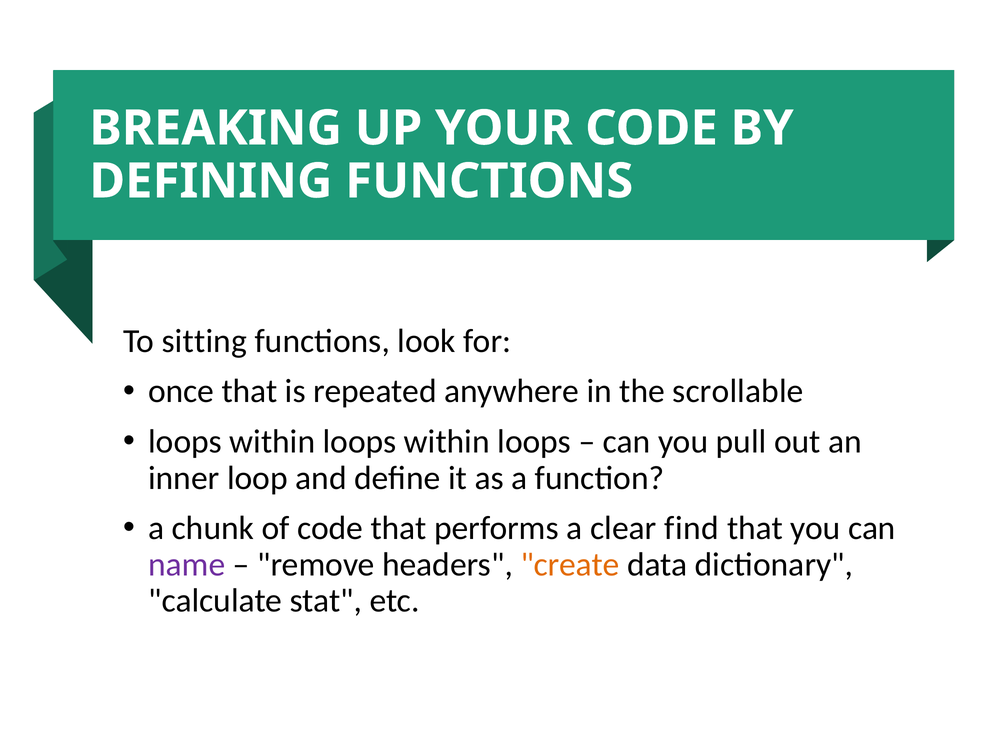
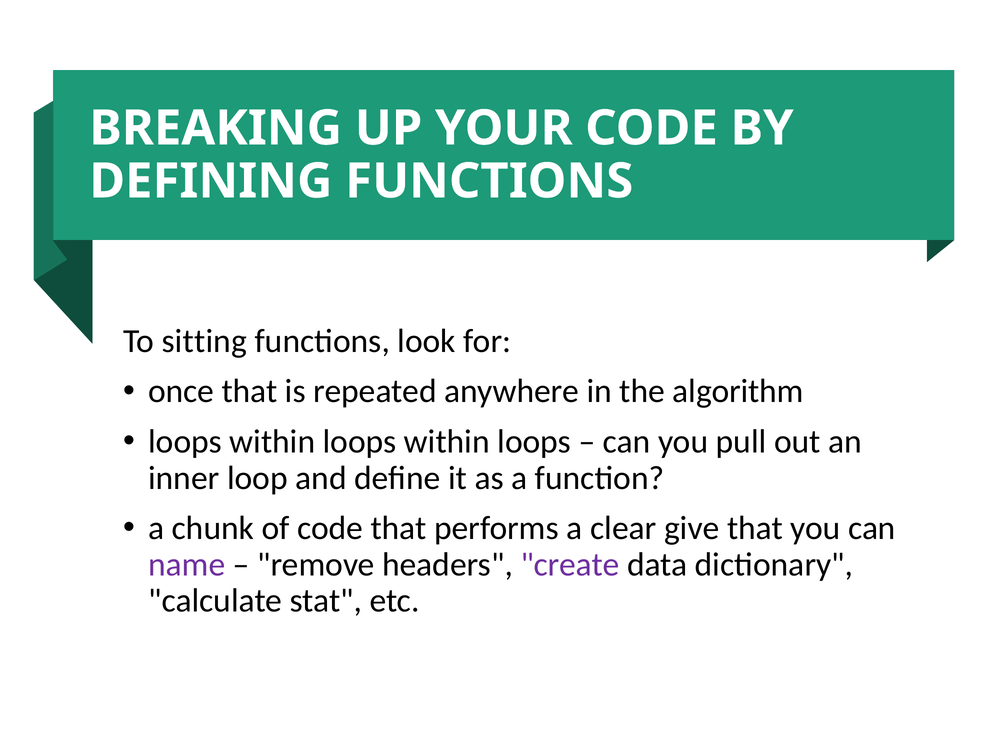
scrollable: scrollable -> algorithm
find: find -> give
create colour: orange -> purple
